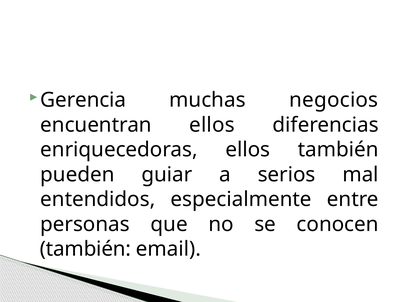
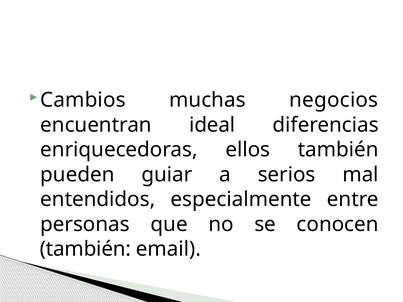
Gerencia: Gerencia -> Cambios
encuentran ellos: ellos -> ideal
